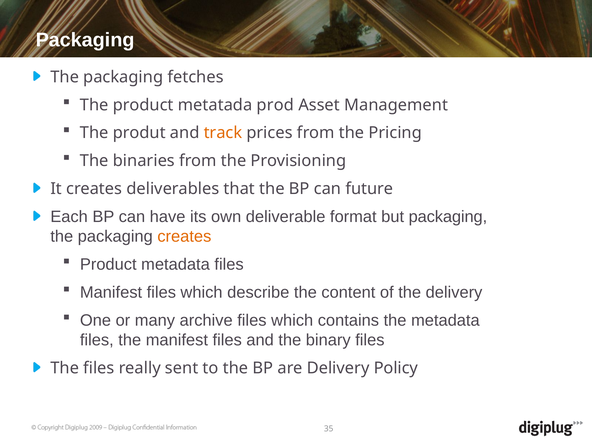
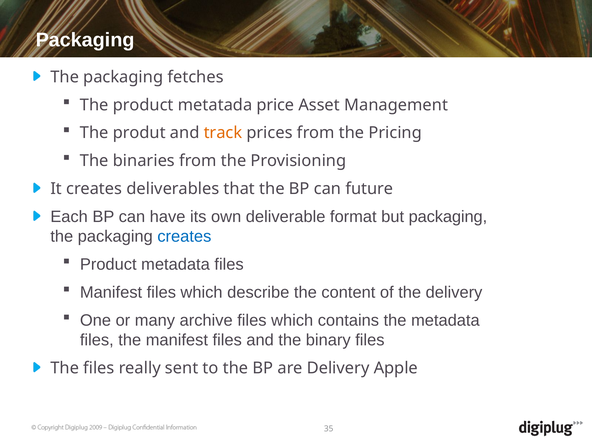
prod: prod -> price
creates at (184, 237) colour: orange -> blue
Policy: Policy -> Apple
